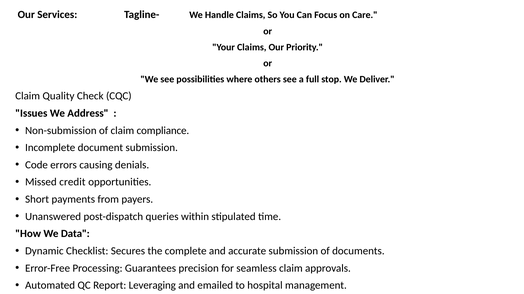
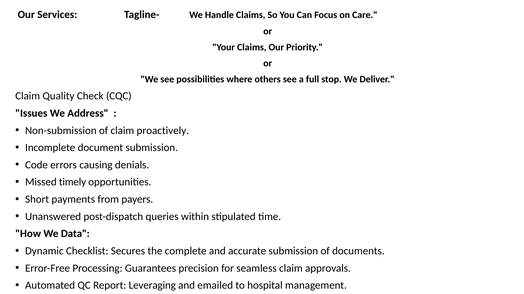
compliance: compliance -> proactively
credit: credit -> timely
